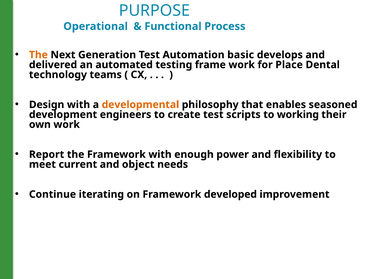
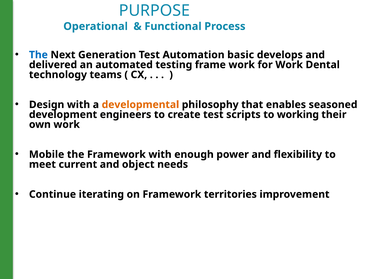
The at (38, 55) colour: orange -> blue
for Place: Place -> Work
Report: Report -> Mobile
developed: developed -> territories
